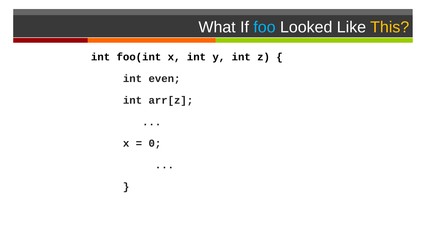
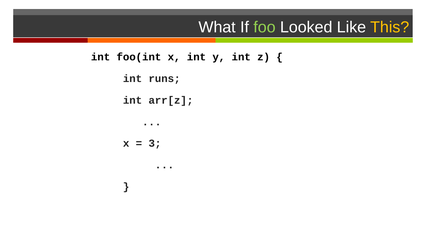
foo colour: light blue -> light green
even: even -> runs
0: 0 -> 3
